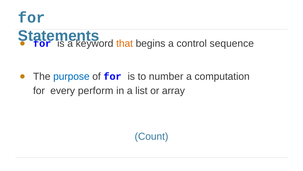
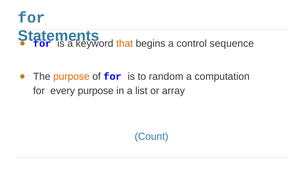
purpose at (71, 76) colour: blue -> orange
number: number -> random
every perform: perform -> purpose
